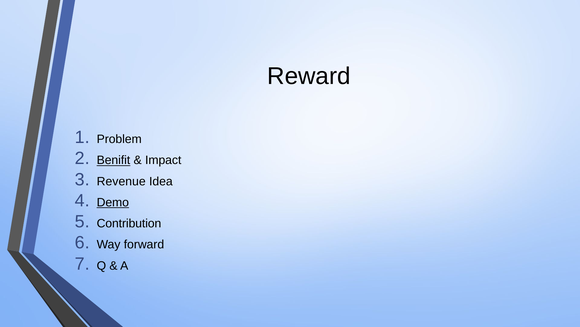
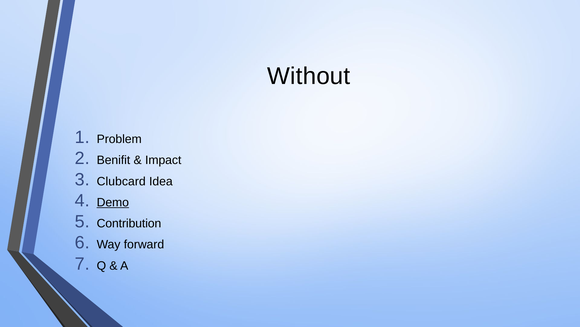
Reward: Reward -> Without
Benifit underline: present -> none
Revenue: Revenue -> Clubcard
